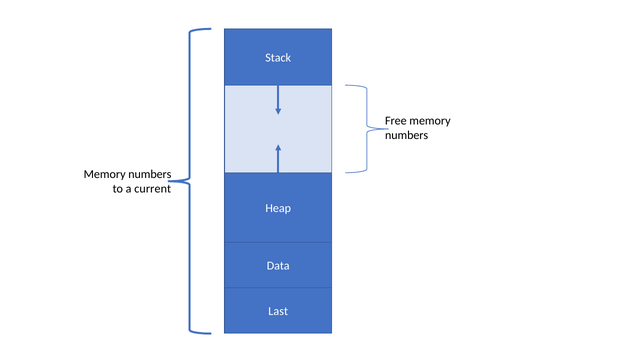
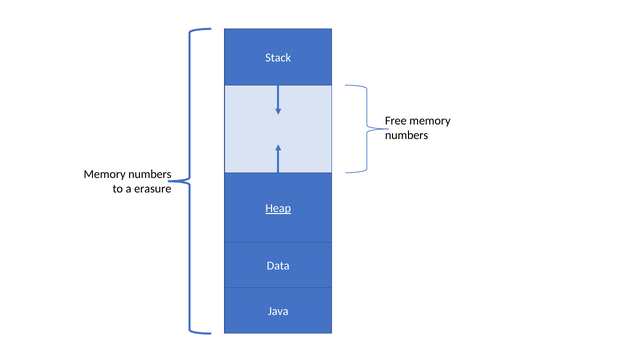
current: current -> erasure
Heap underline: none -> present
Last: Last -> Java
